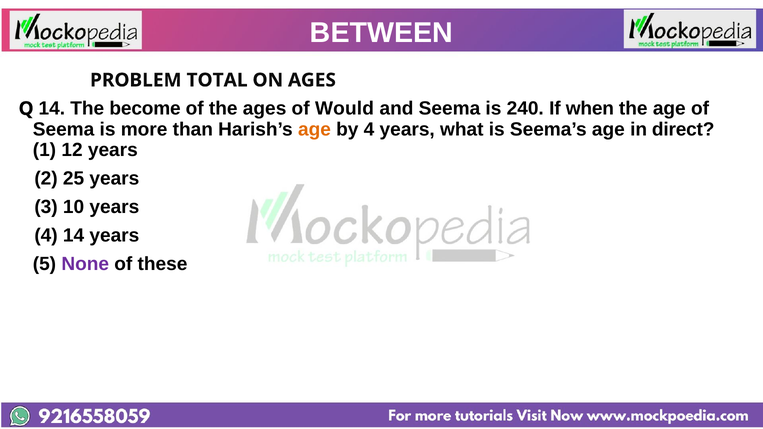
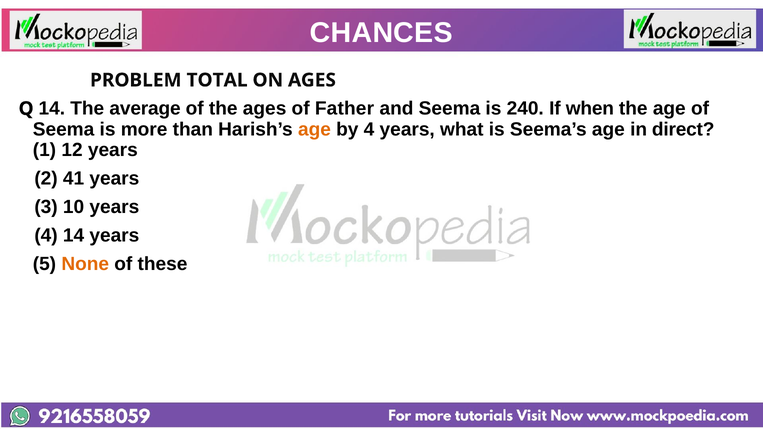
BETWEEN: BETWEEN -> CHANCES
become: become -> average
Would: Would -> Father
25: 25 -> 41
None colour: purple -> orange
